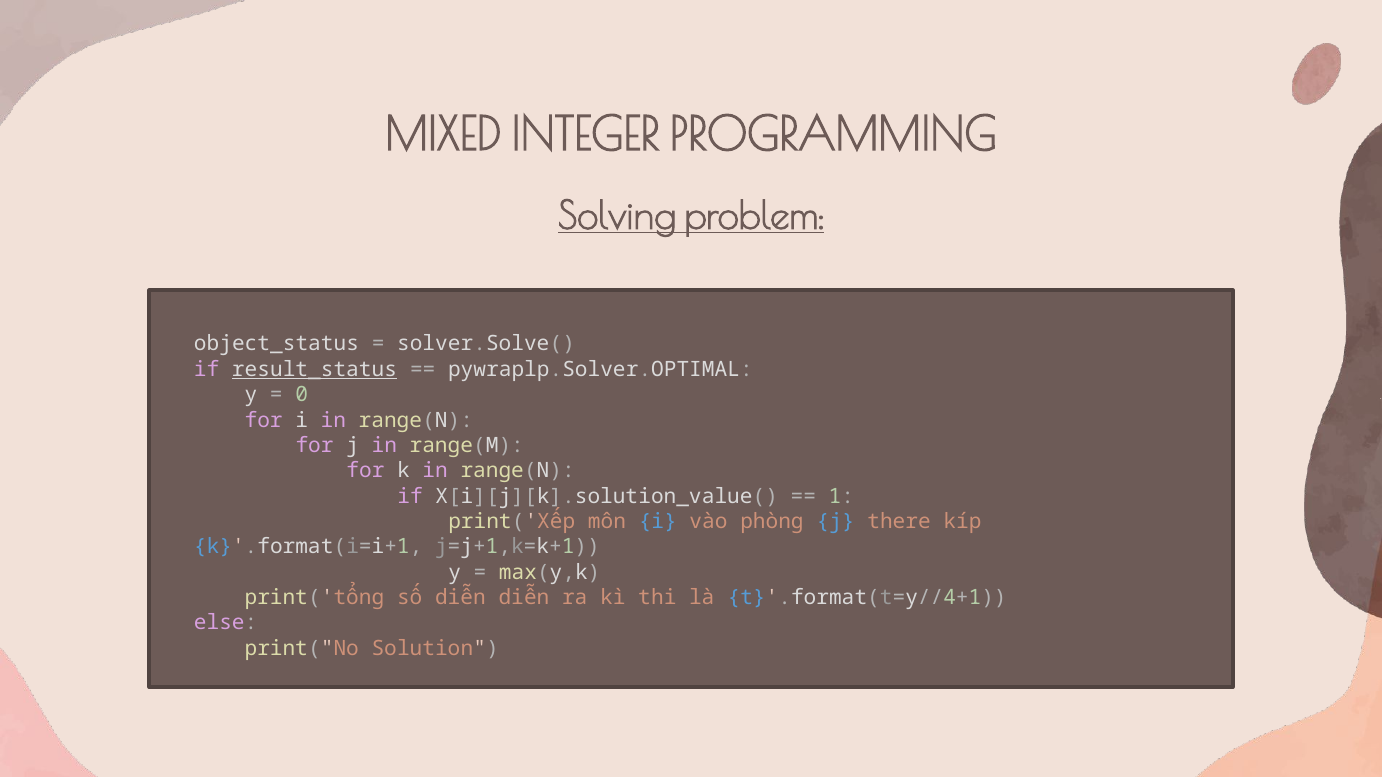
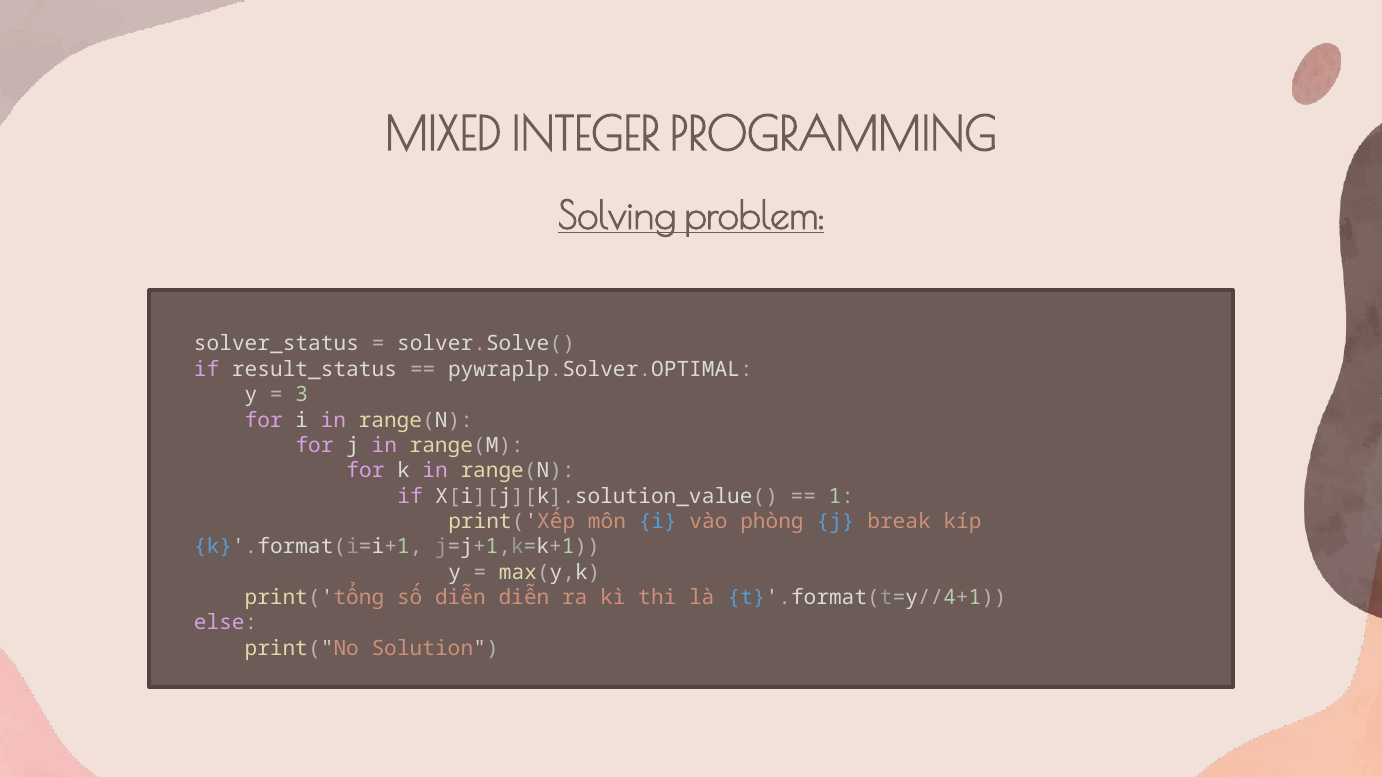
object_status: object_status -> solver_status
result_status underline: present -> none
0: 0 -> 3
there: there -> break
